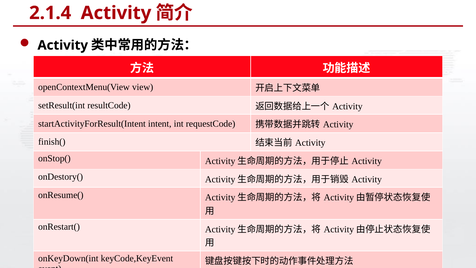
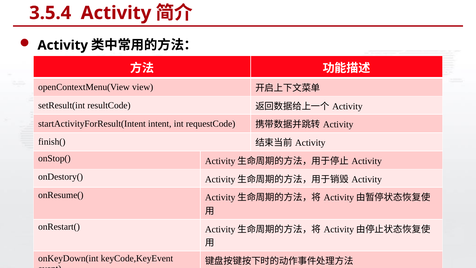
2.1.4: 2.1.4 -> 3.5.4
